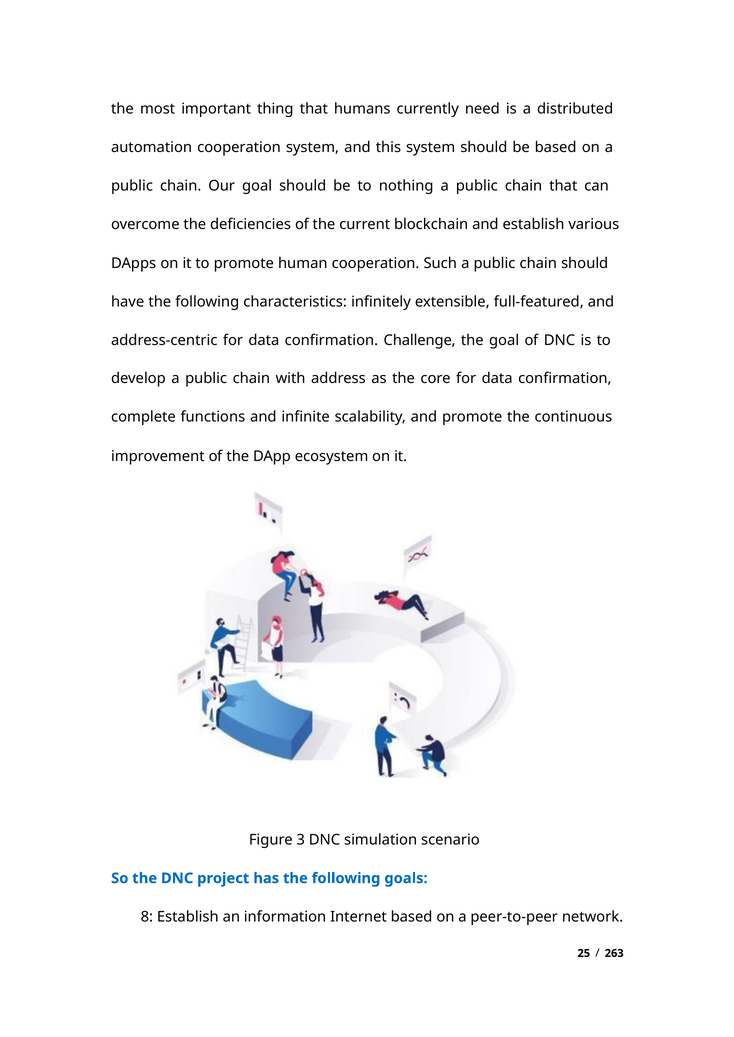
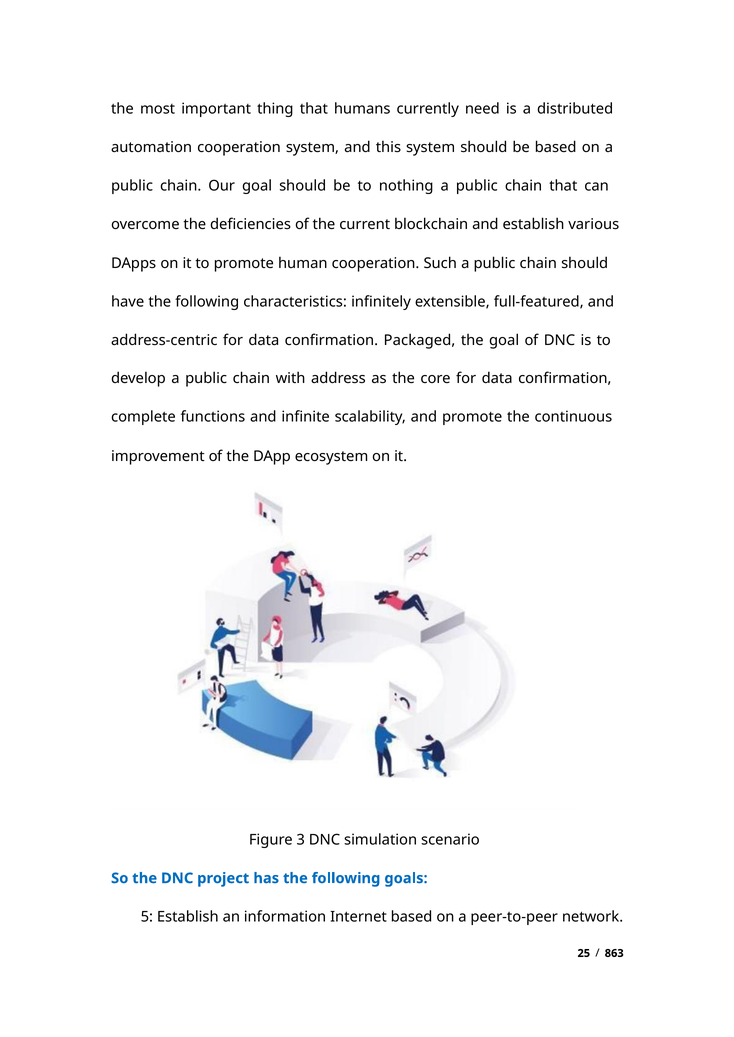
Challenge: Challenge -> Packaged
8: 8 -> 5
263: 263 -> 863
